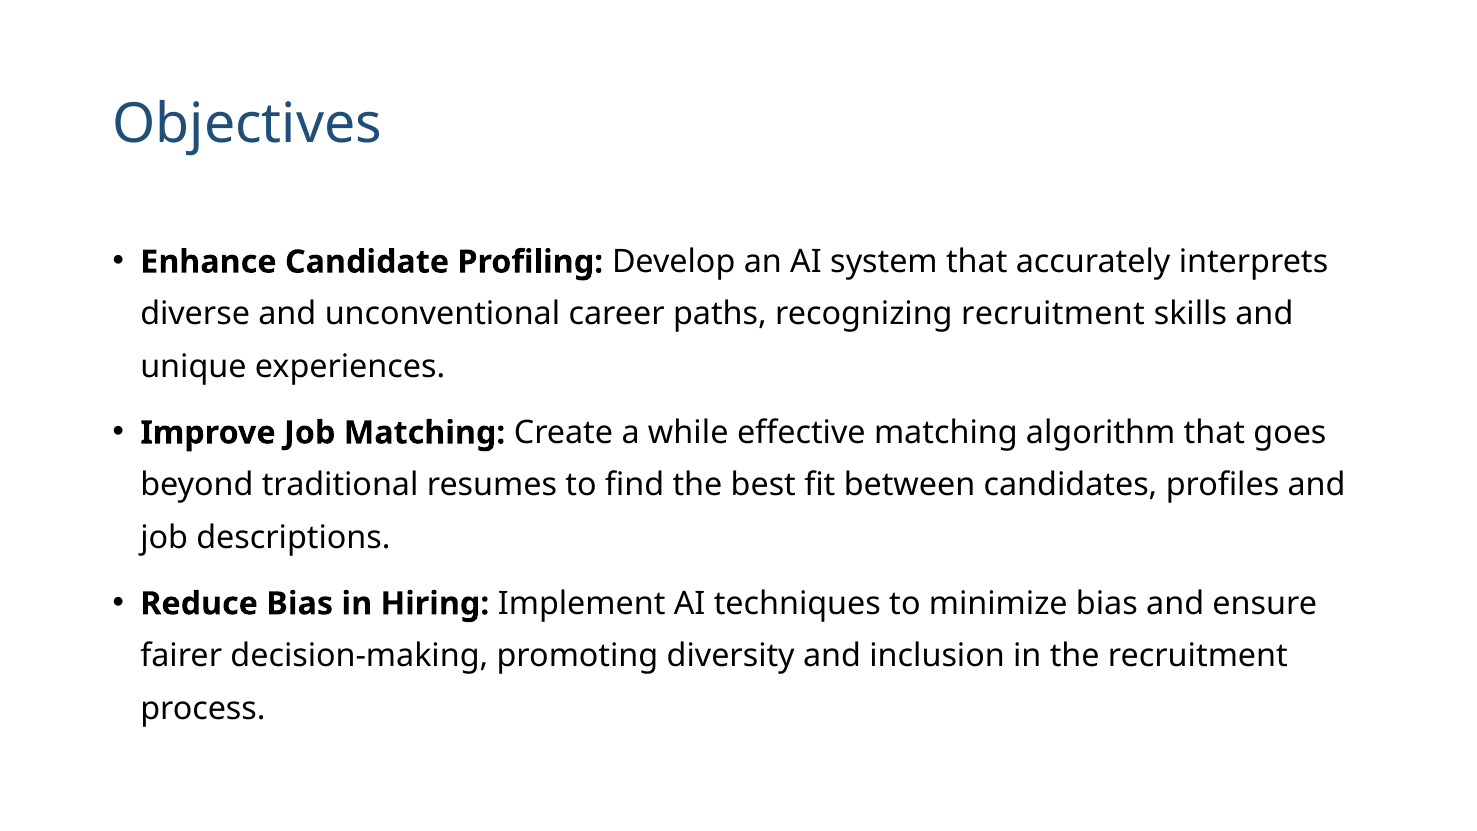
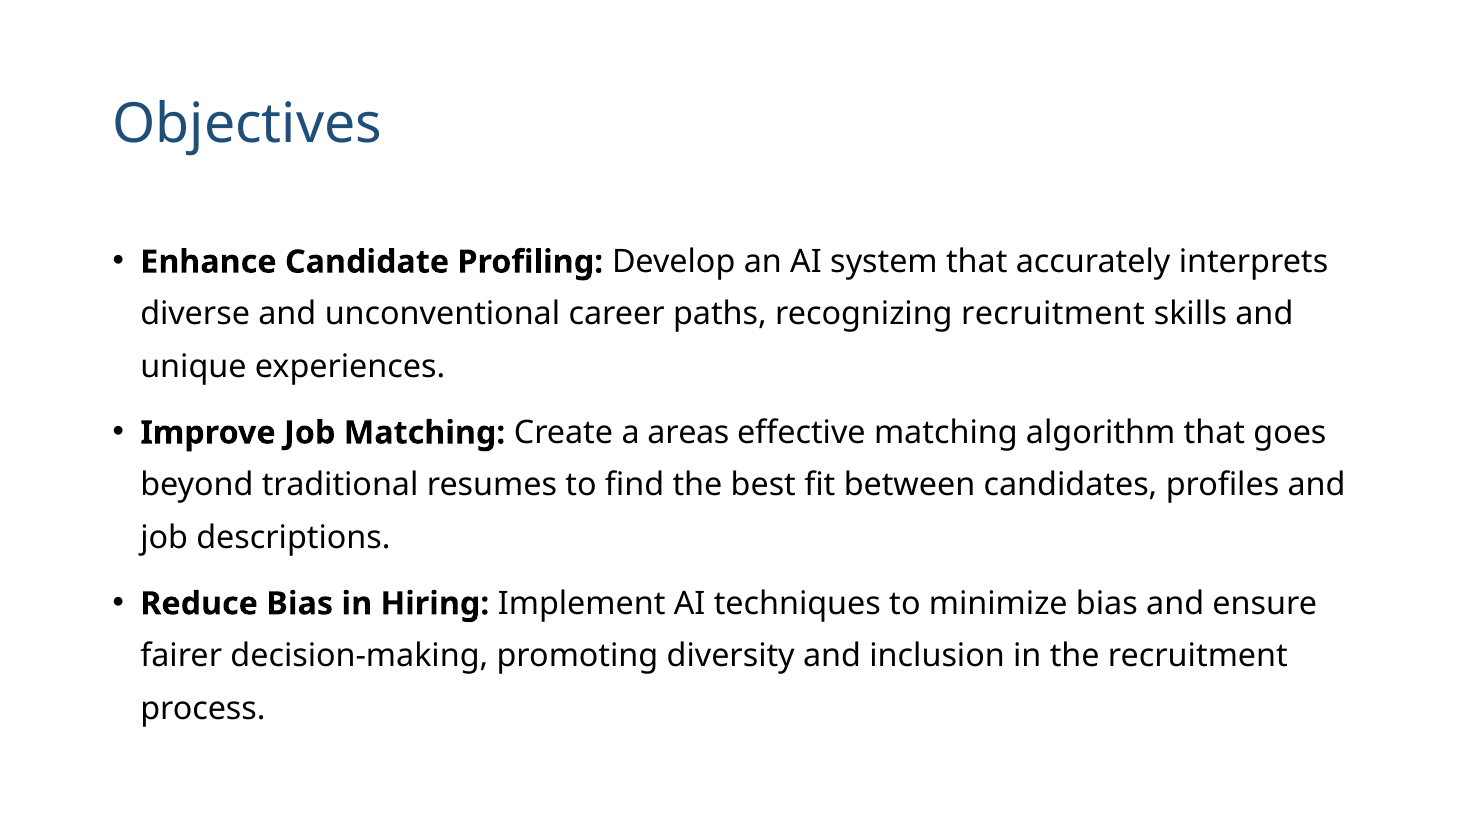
while: while -> areas
